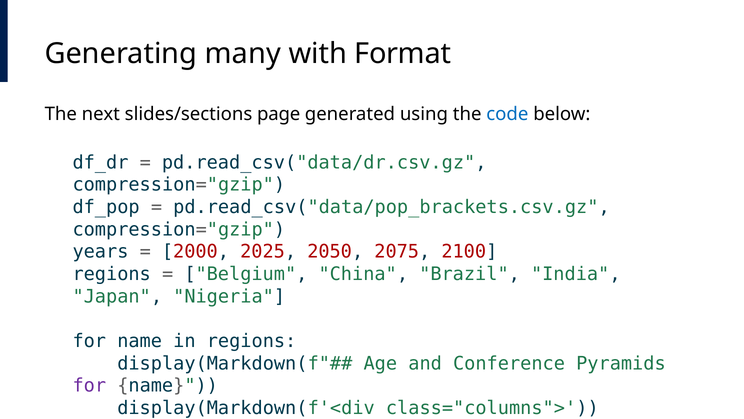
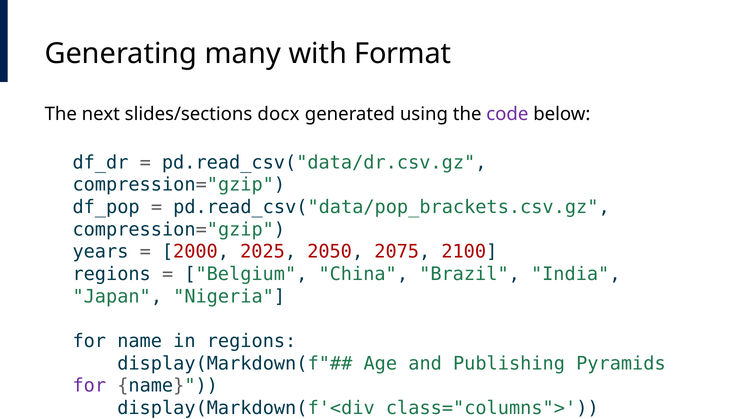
page: page -> docx
code colour: blue -> purple
Conference: Conference -> Publishing
